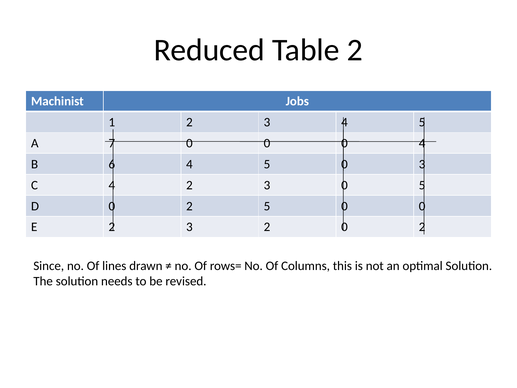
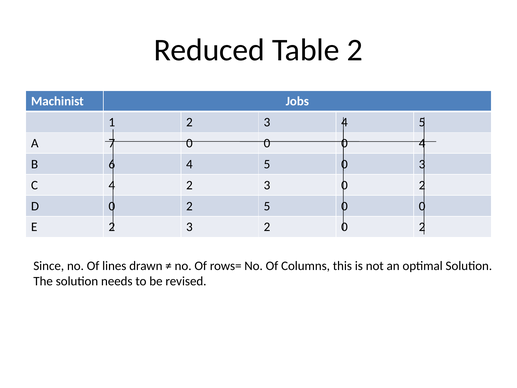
3 0 5: 5 -> 2
